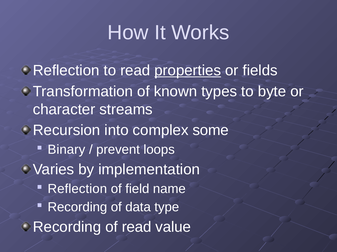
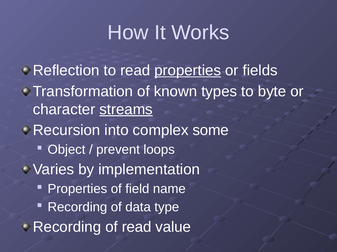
streams underline: none -> present
Binary: Binary -> Object
Reflection at (77, 189): Reflection -> Properties
